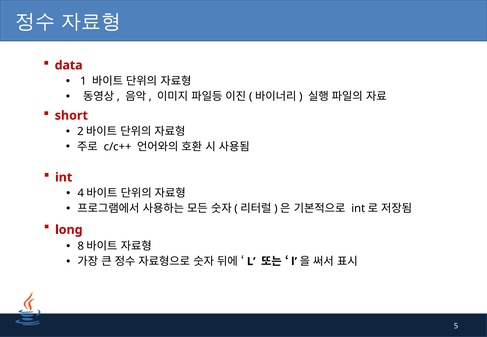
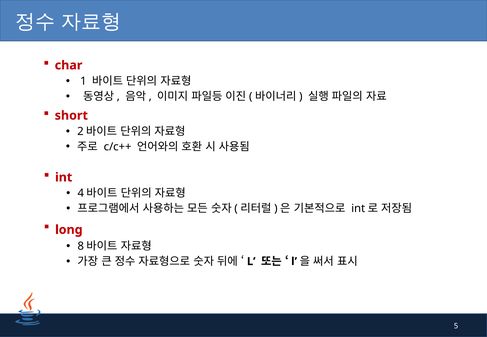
data: data -> char
